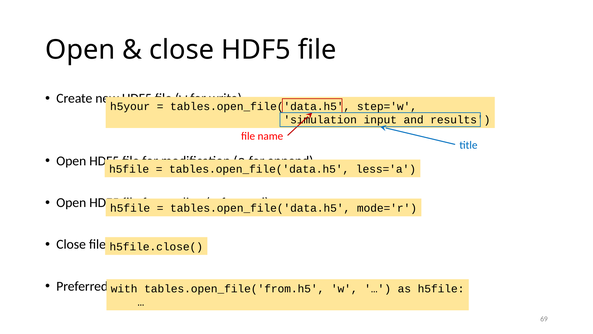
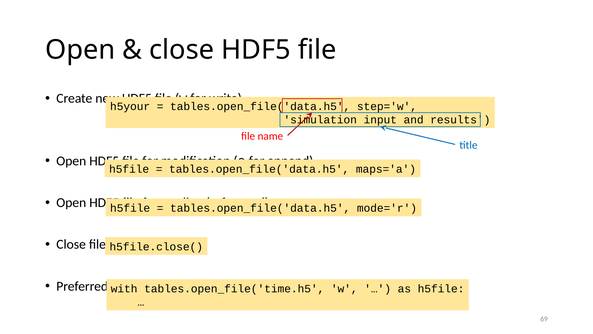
less='a: less='a -> maps='a
tables.open_file('from.h5: tables.open_file('from.h5 -> tables.open_file('time.h5
